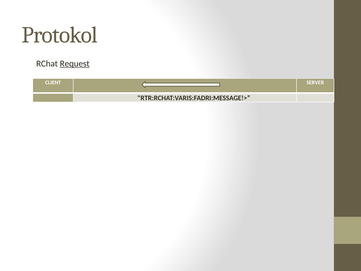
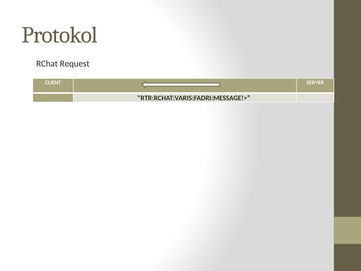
Request underline: present -> none
